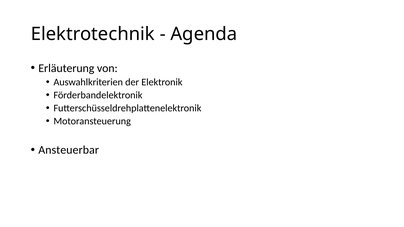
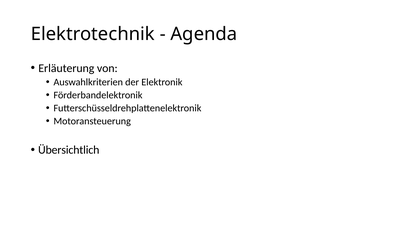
Ansteuerbar: Ansteuerbar -> Übersichtlich
